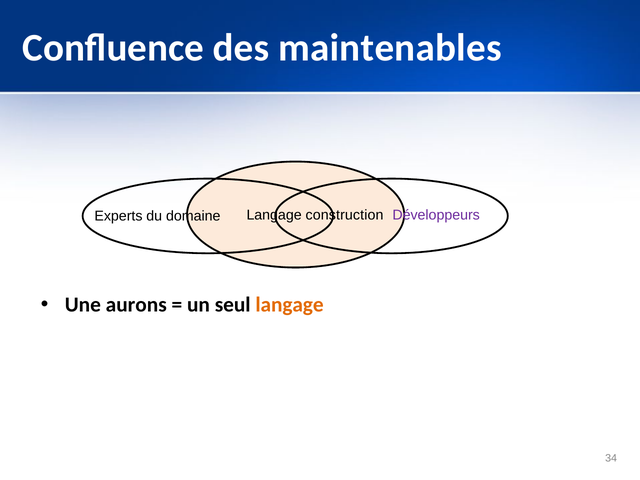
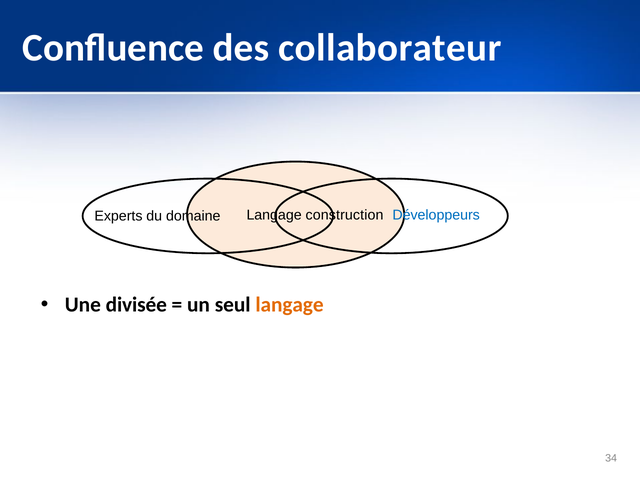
maintenables: maintenables -> collaborateur
Développeurs colour: purple -> blue
aurons: aurons -> divisée
